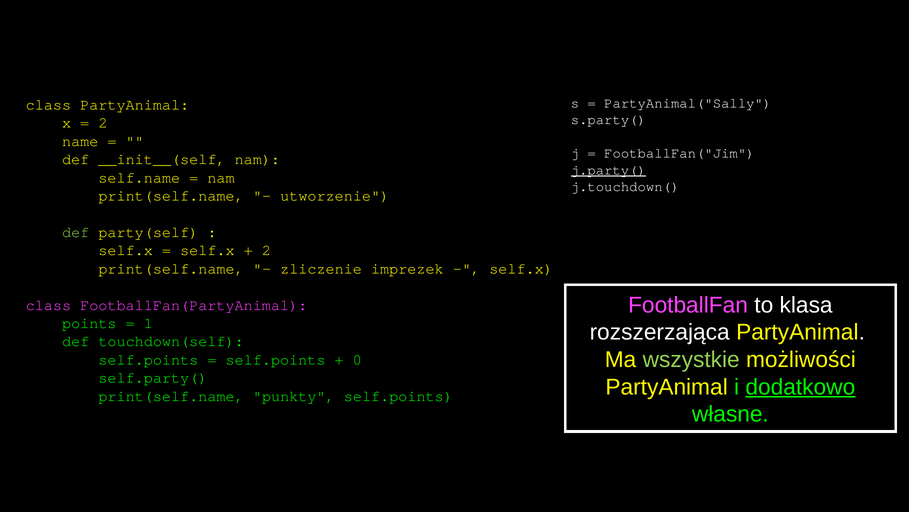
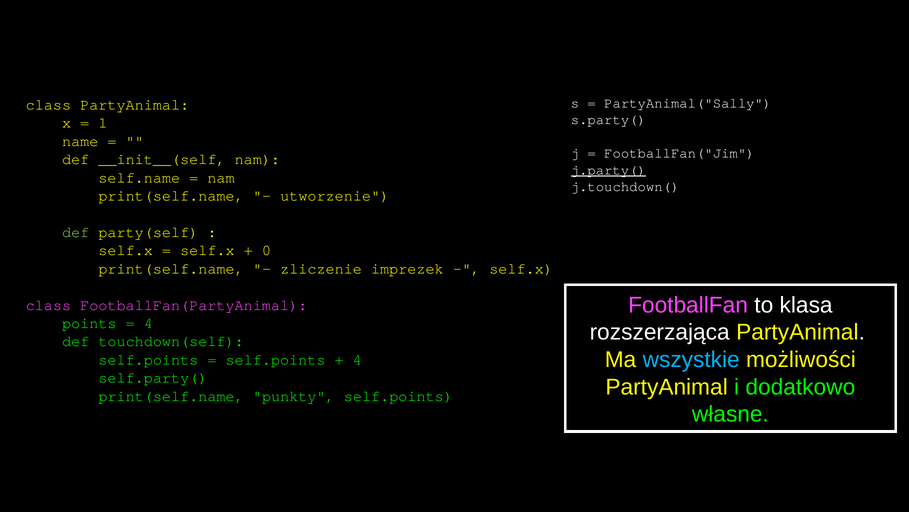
2 at (103, 123): 2 -> 1
2 at (266, 250): 2 -> 0
1 at (148, 323): 1 -> 4
wszystkie colour: light green -> light blue
0 at (357, 359): 0 -> 4
dodatkowo underline: present -> none
